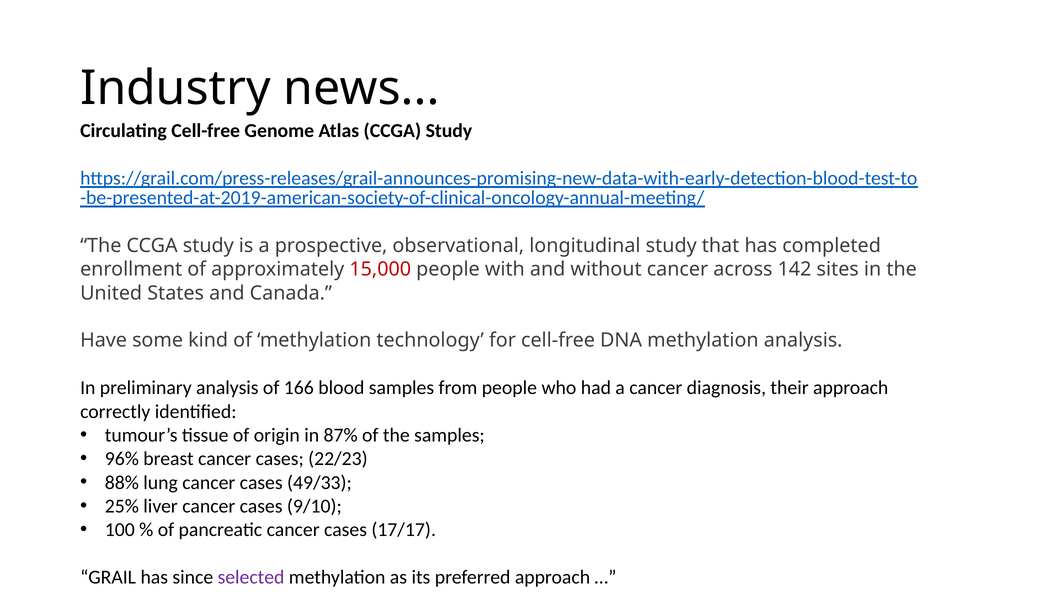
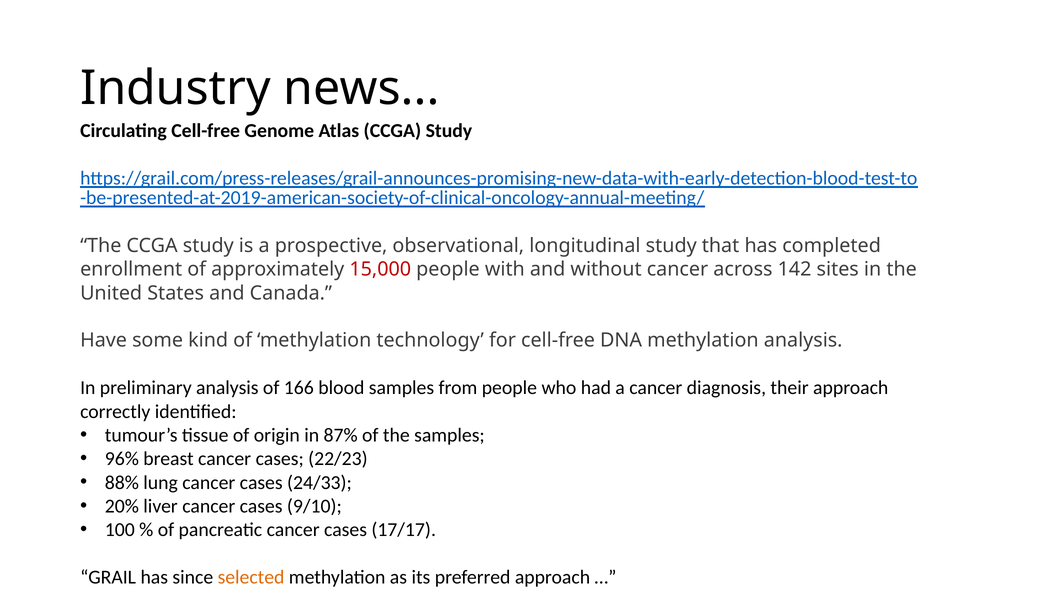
49/33: 49/33 -> 24/33
25%: 25% -> 20%
selected colour: purple -> orange
